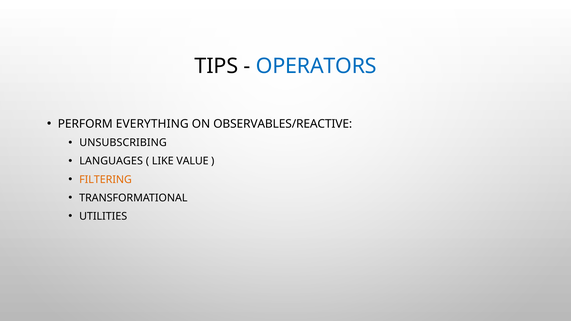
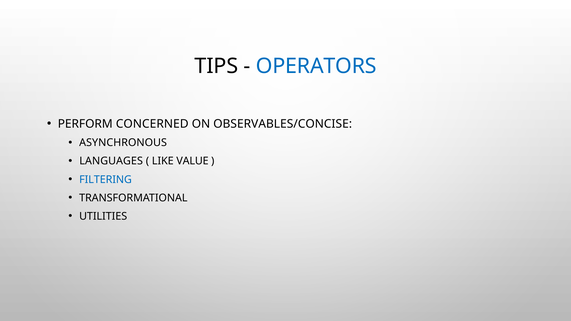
EVERYTHING: EVERYTHING -> CONCERNED
OBSERVABLES/REACTIVE: OBSERVABLES/REACTIVE -> OBSERVABLES/CONCISE
UNSUBSCRIBING: UNSUBSCRIBING -> ASYNCHRONOUS
FILTERING colour: orange -> blue
